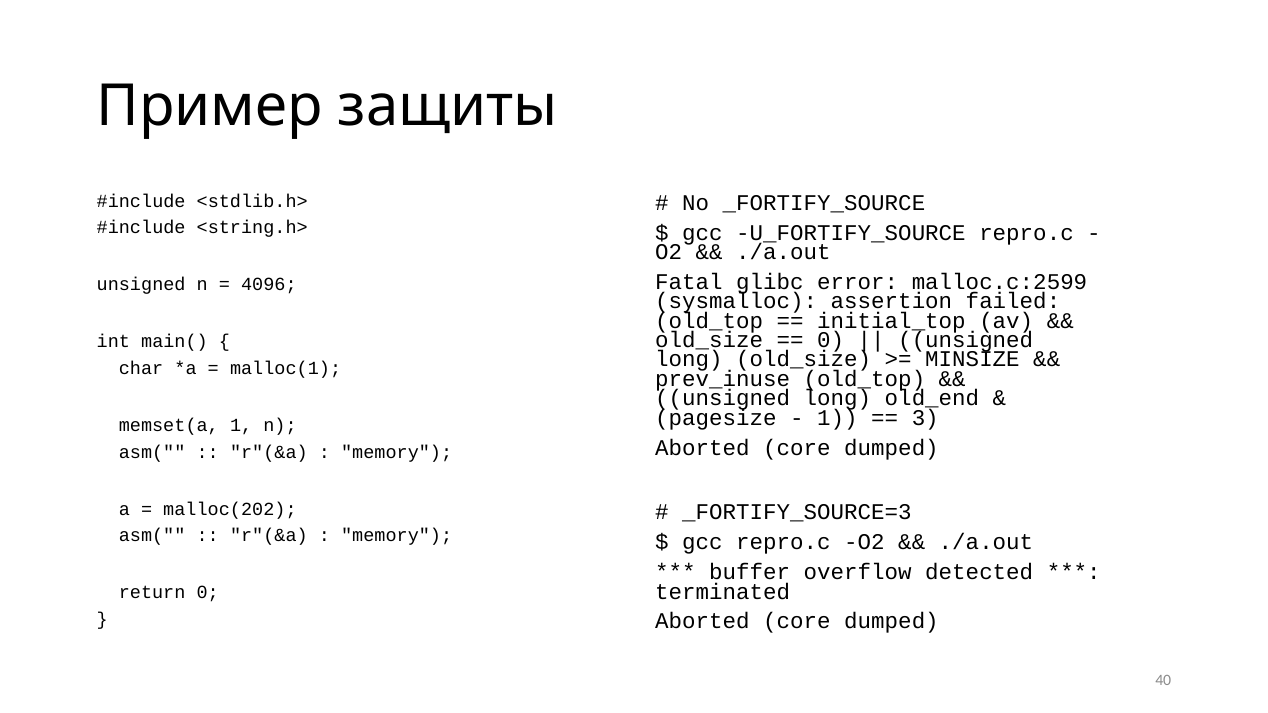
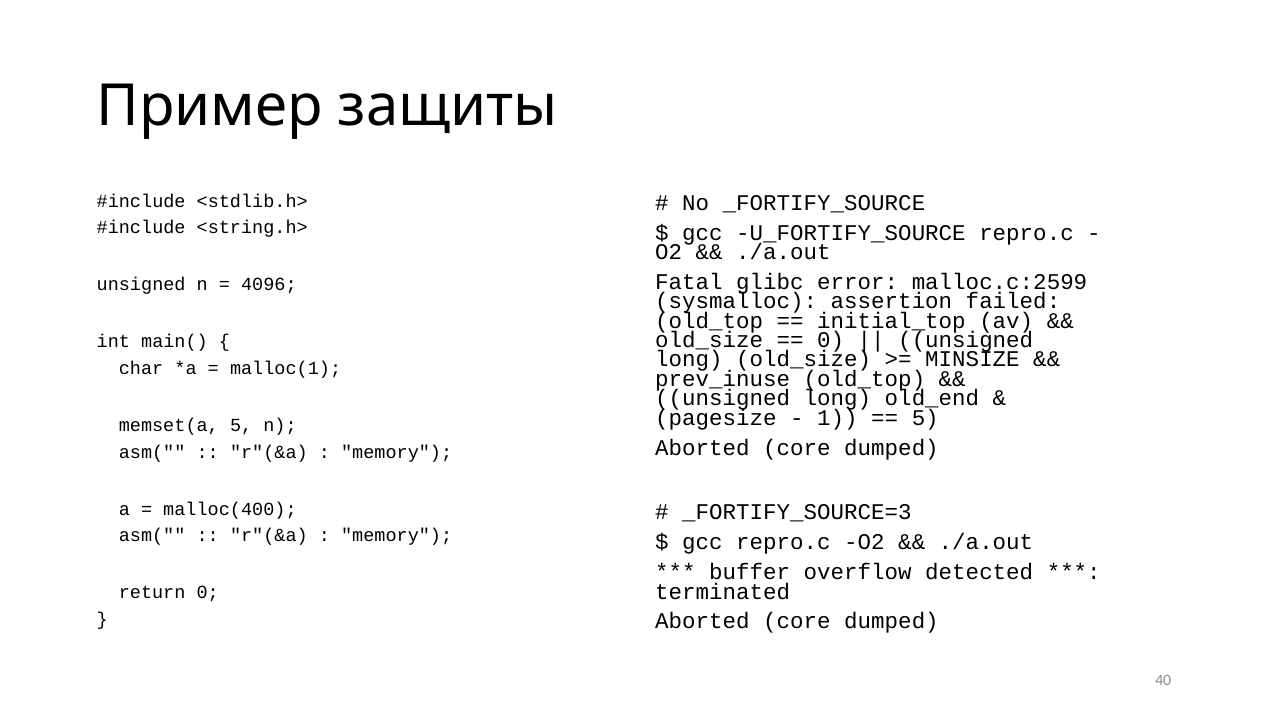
3 at (925, 418): 3 -> 5
memset(a 1: 1 -> 5
malloc(202: malloc(202 -> malloc(400
